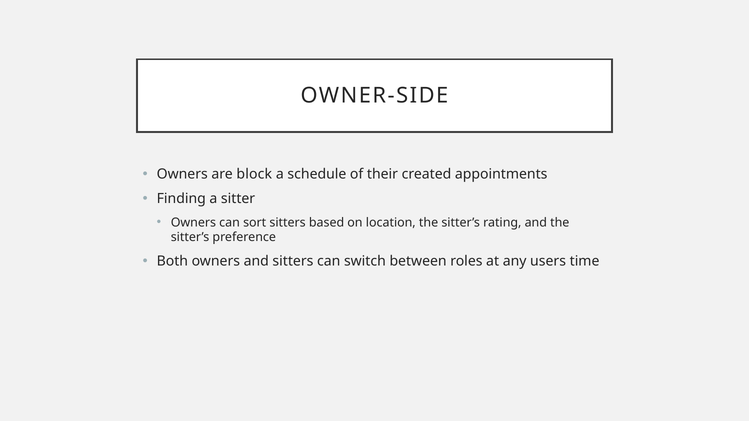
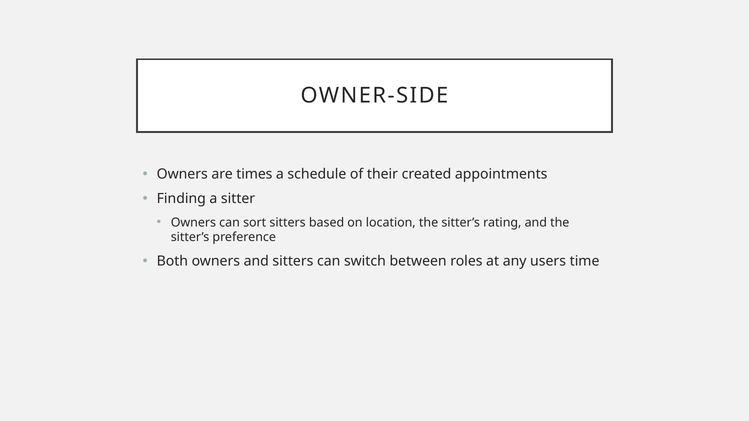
block: block -> times
